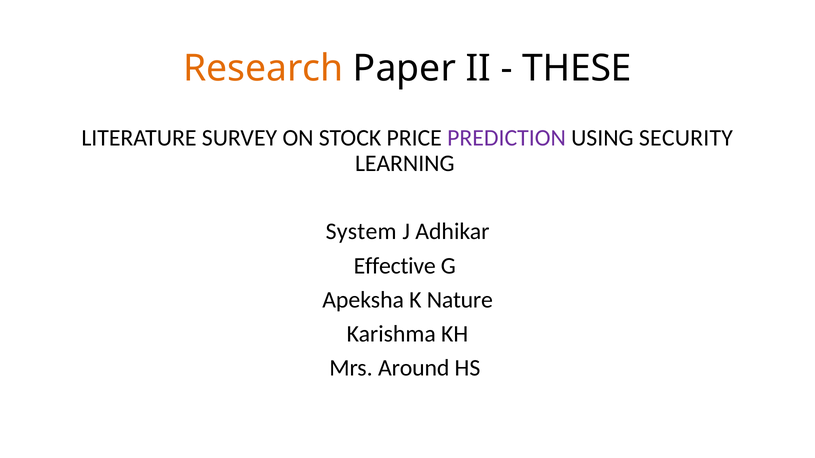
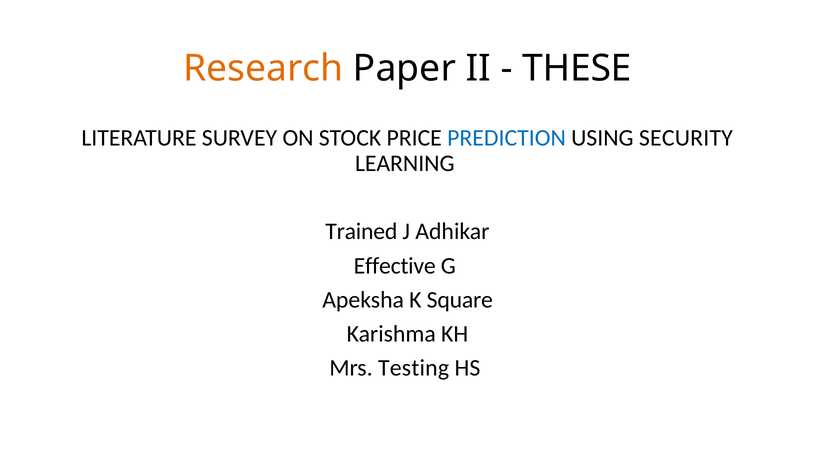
PREDICTION colour: purple -> blue
System: System -> Trained
Nature: Nature -> Square
Around: Around -> Testing
